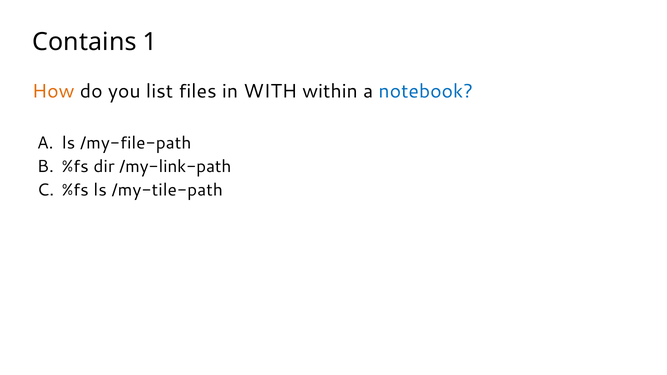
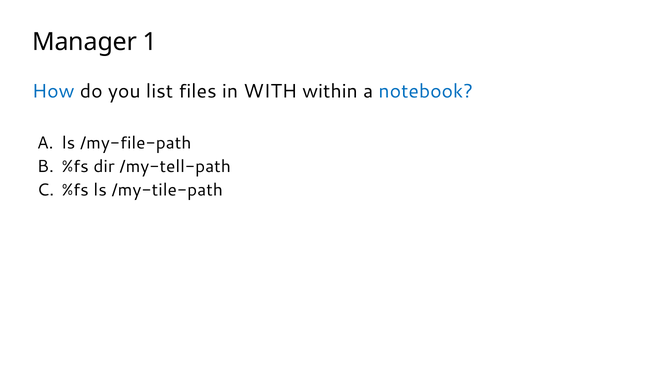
Contains: Contains -> Manager
How colour: orange -> blue
/my-link-path: /my-link-path -> /my-tell-path
